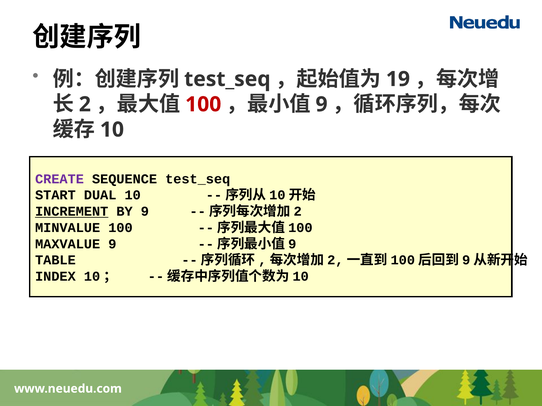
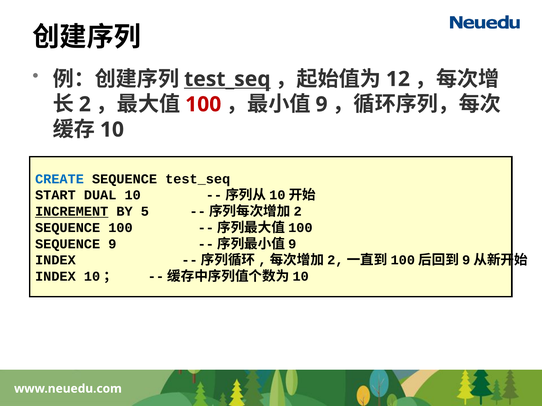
test_seq at (227, 79) underline: none -> present
19: 19 -> 12
CREATE colour: purple -> blue
BY 9: 9 -> 5
MINVALUE at (68, 228): MINVALUE -> SEQUENCE
MAXVALUE at (68, 244): MAXVALUE -> SEQUENCE
TABLE at (55, 260): TABLE -> INDEX
